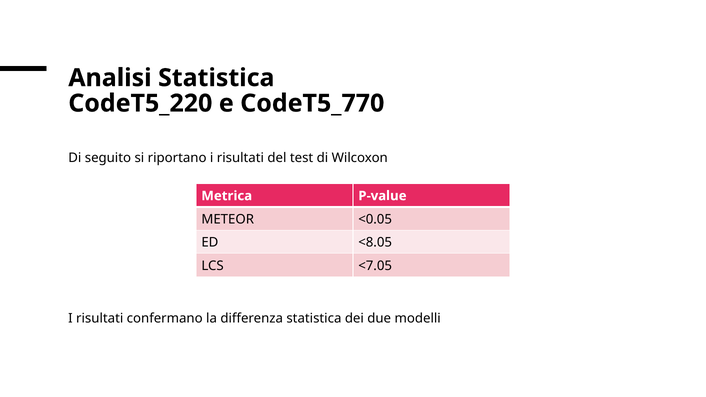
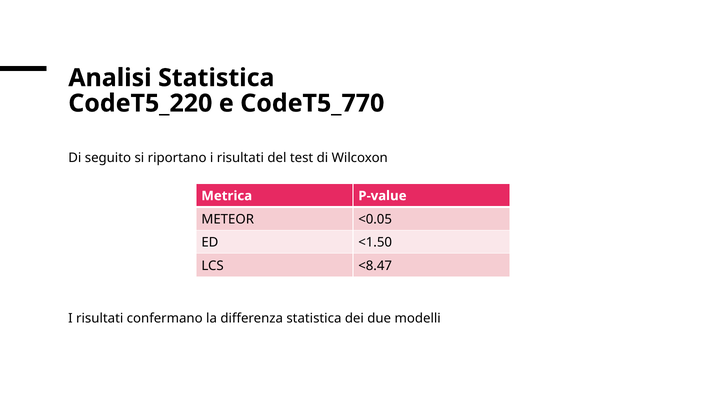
<8.05: <8.05 -> <1.50
<7.05: <7.05 -> <8.47
